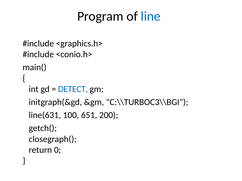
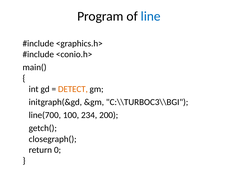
DETECT colour: blue -> orange
line(631: line(631 -> line(700
651: 651 -> 234
